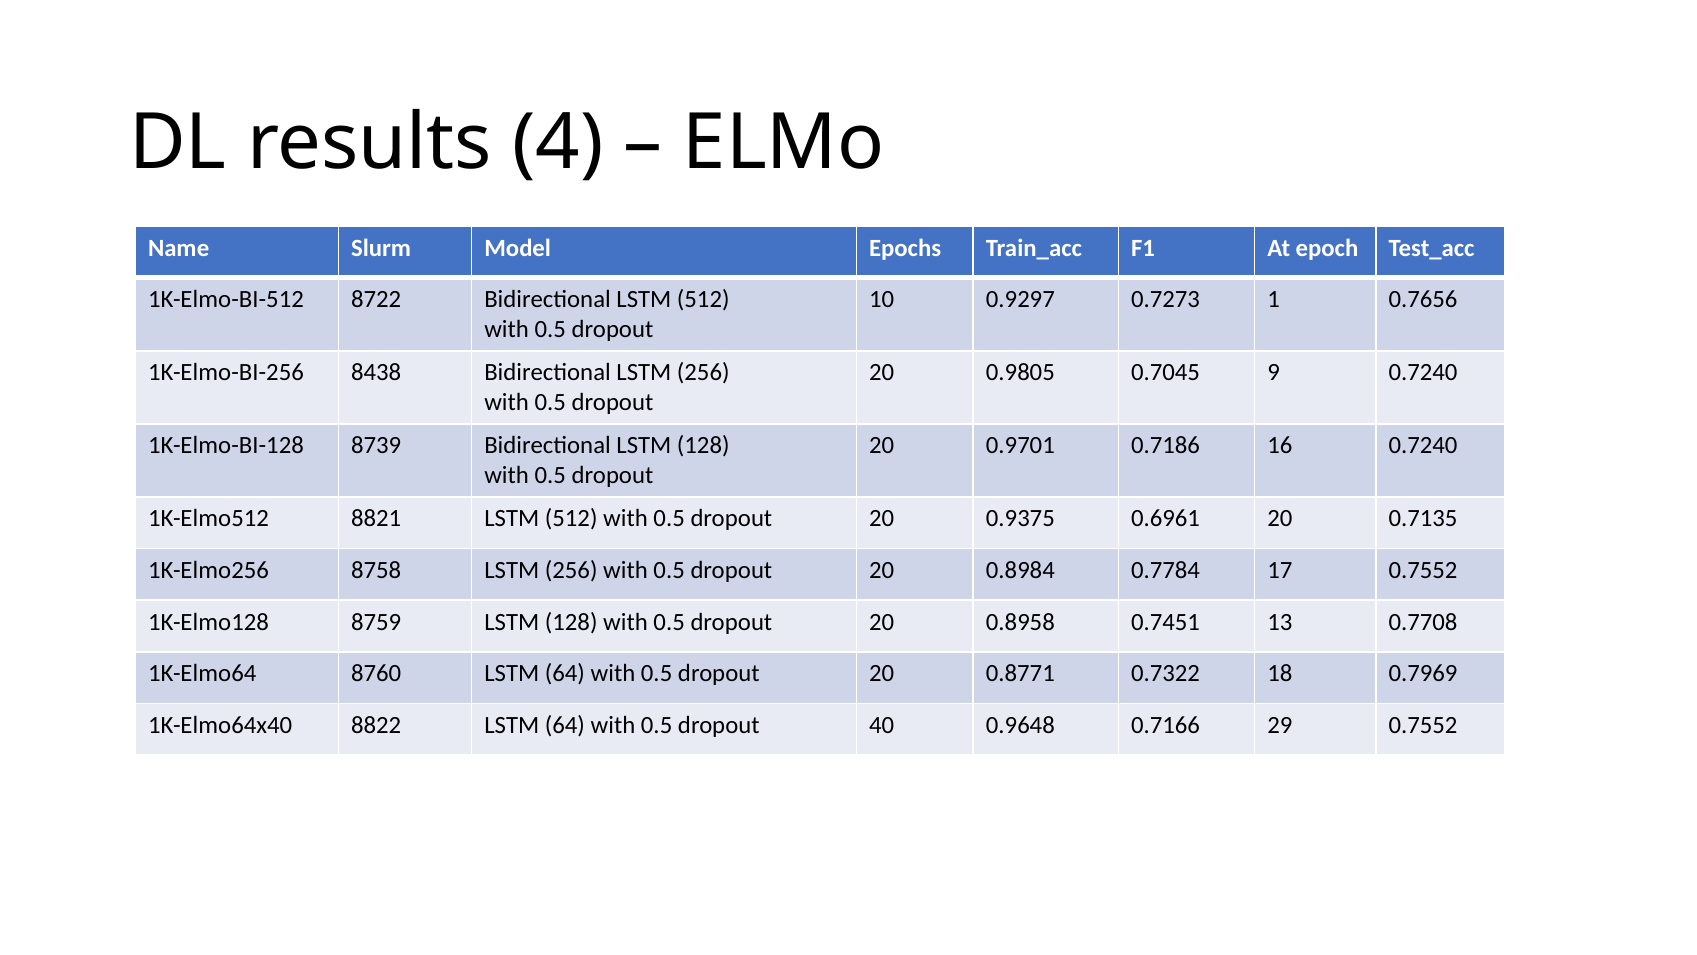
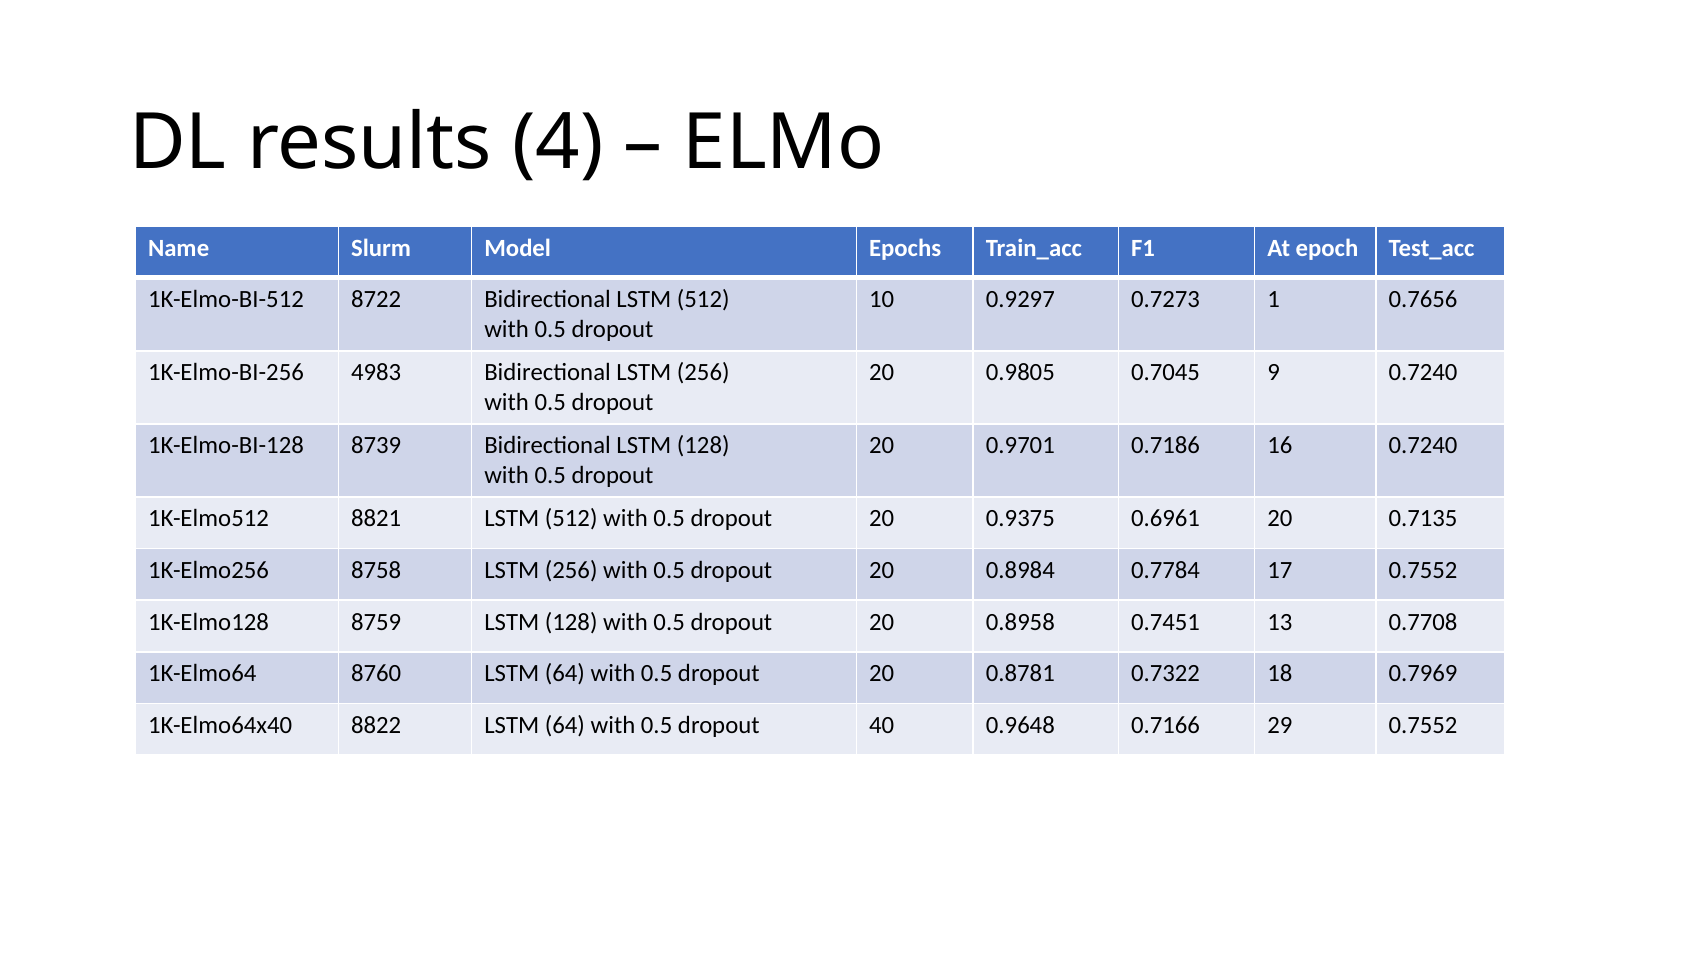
8438: 8438 -> 4983
0.8771: 0.8771 -> 0.8781
